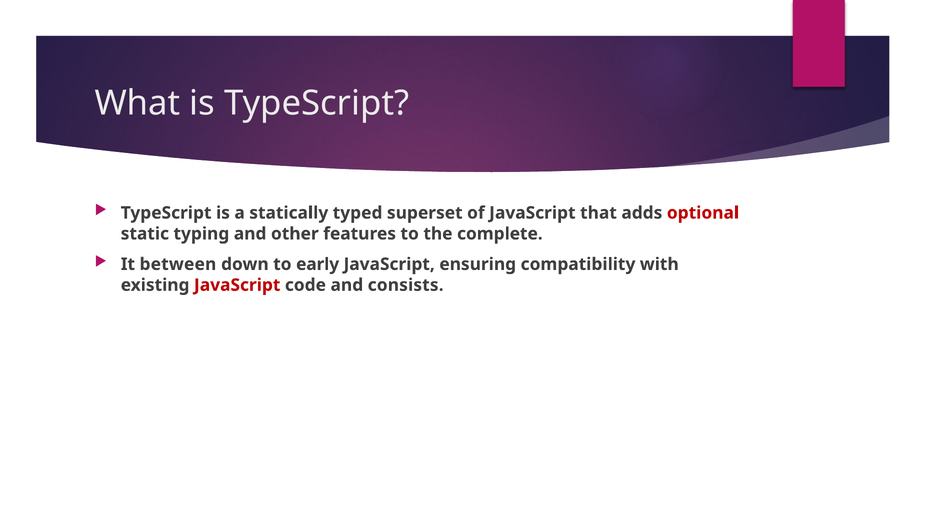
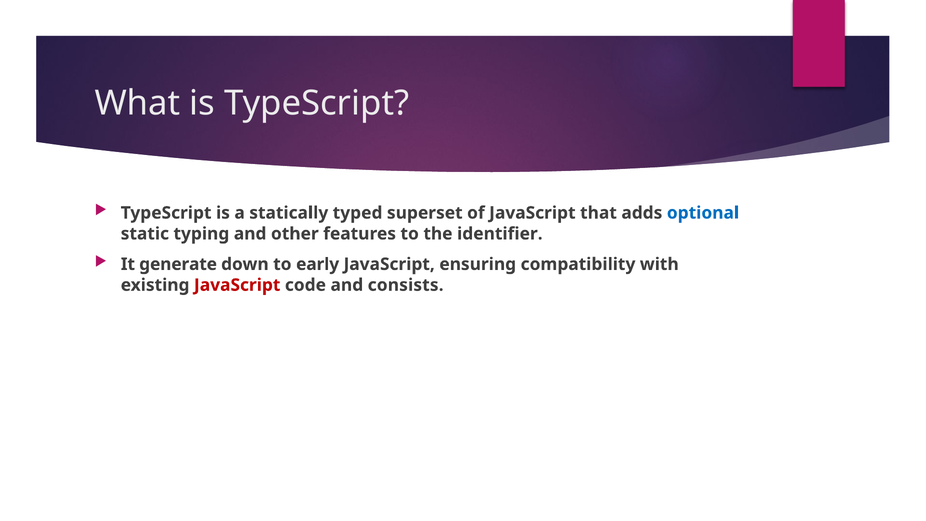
optional colour: red -> blue
complete: complete -> identifier
between: between -> generate
